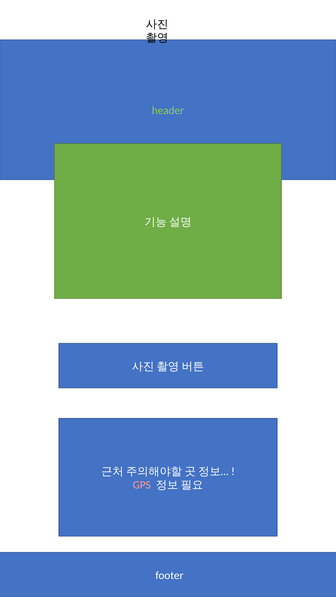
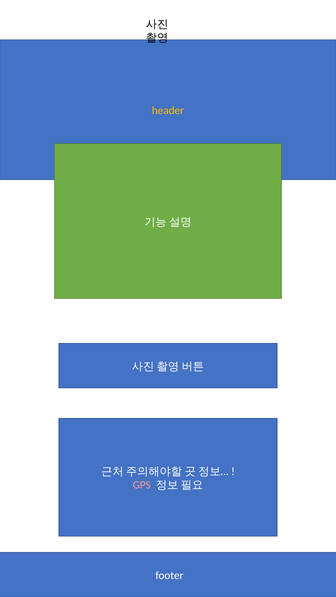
header colour: light green -> yellow
